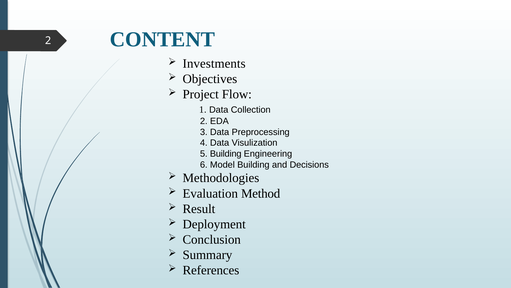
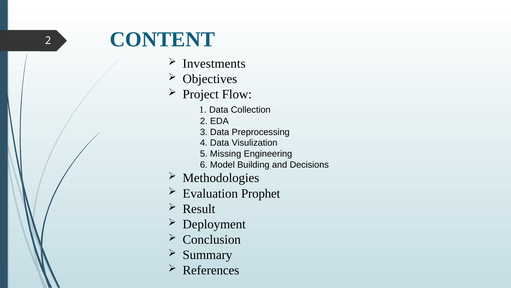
5 Building: Building -> Missing
Method: Method -> Prophet
